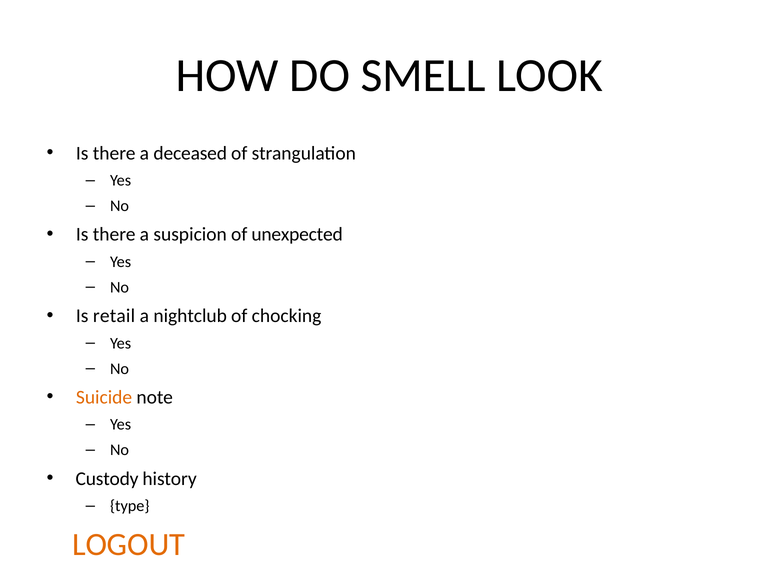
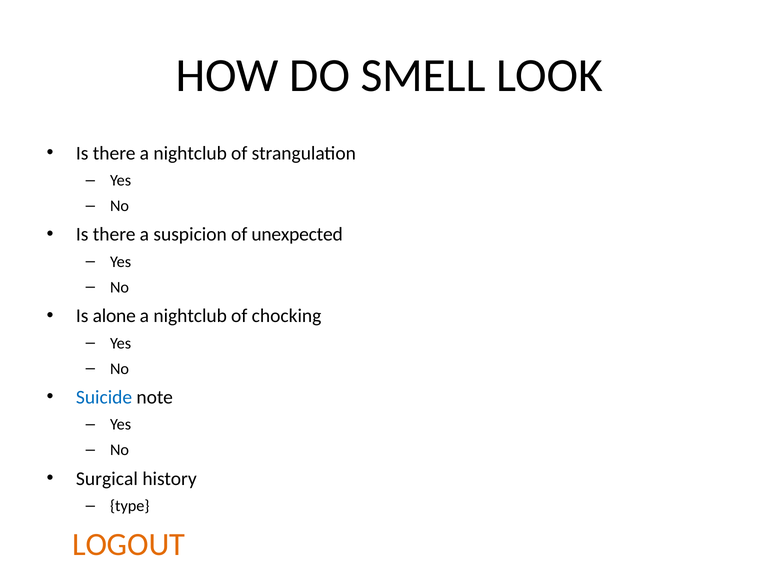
there a deceased: deceased -> nightclub
retail: retail -> alone
Suicide colour: orange -> blue
Custody: Custody -> Surgical
